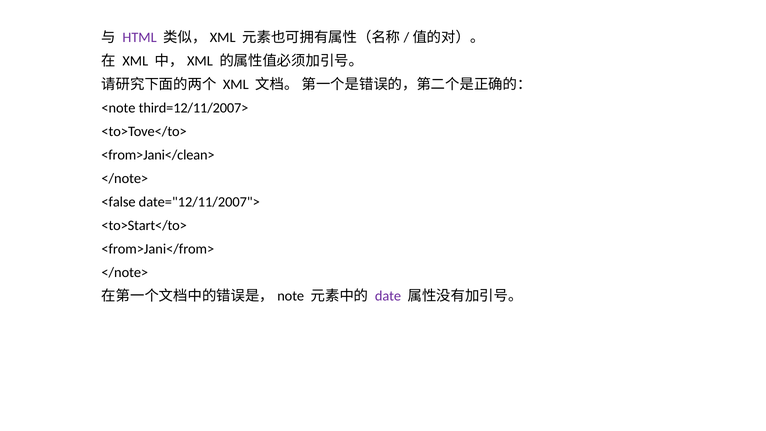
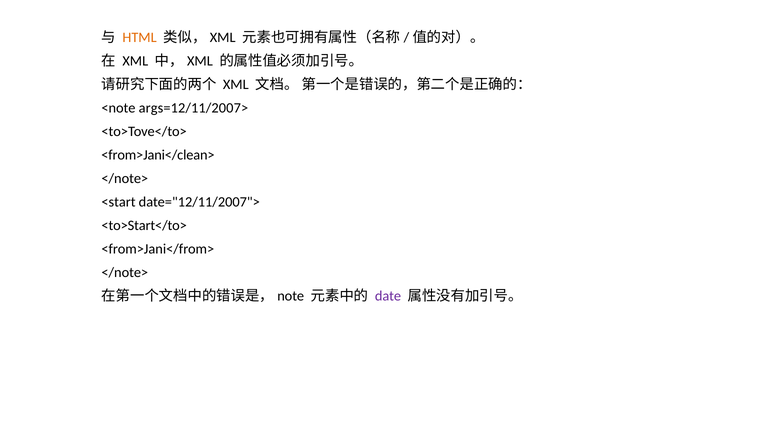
HTML colour: purple -> orange
third=12/11/2007>: third=12/11/2007> -> args=12/11/2007>
<false: <false -> <start
